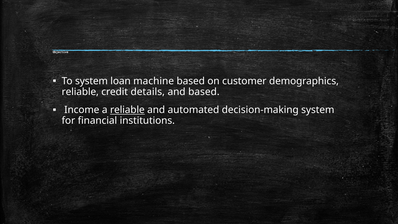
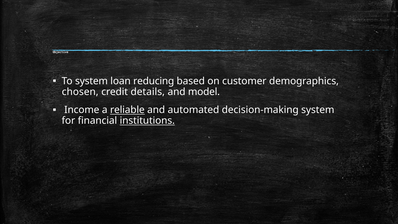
machine: machine -> reducing
reliable at (80, 92): reliable -> chosen
and based: based -> model
institutions underline: none -> present
